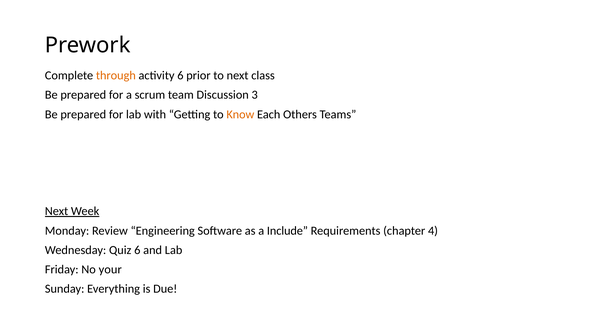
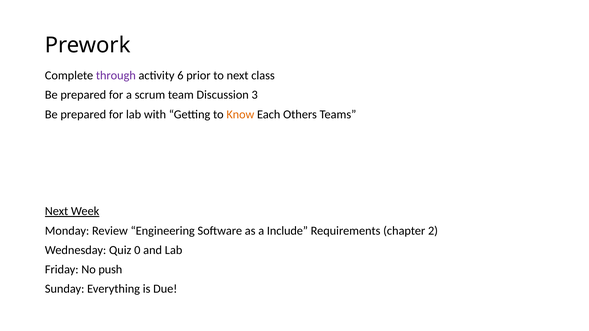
through colour: orange -> purple
4: 4 -> 2
Quiz 6: 6 -> 0
your: your -> push
